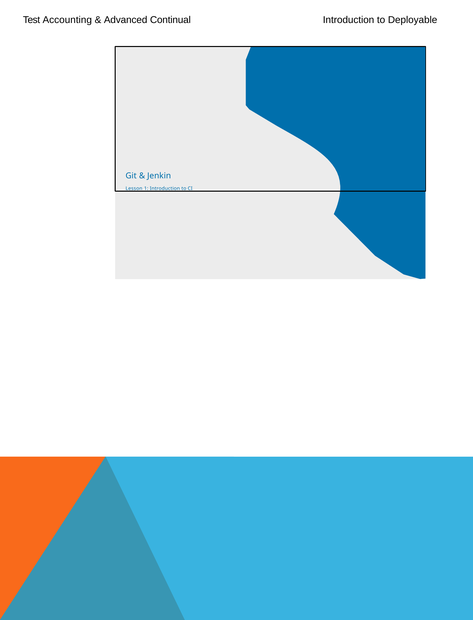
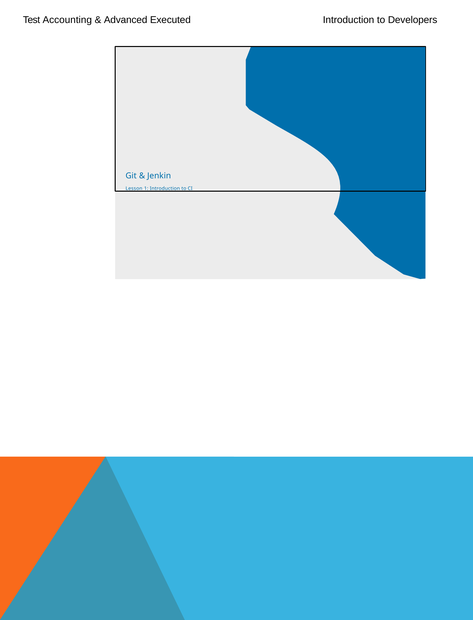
Continual: Continual -> Executed
Deployable: Deployable -> Developers
